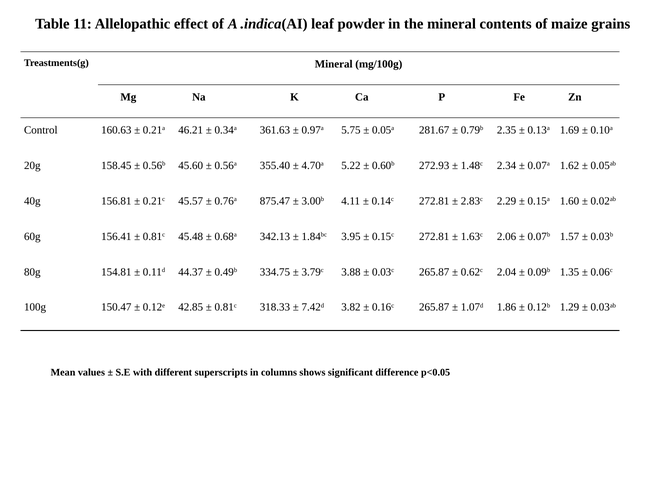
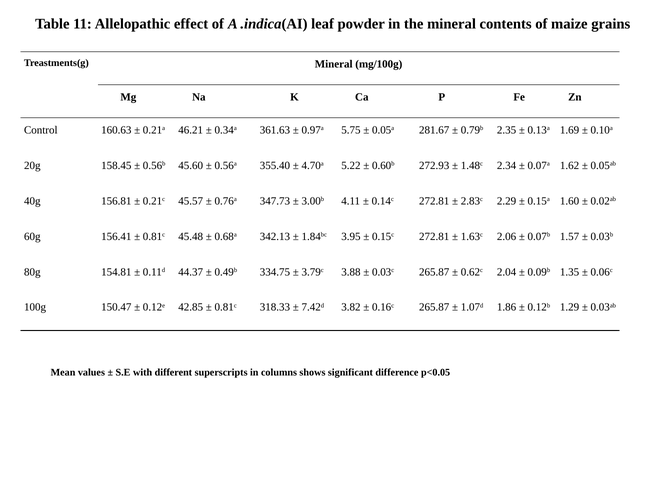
875.47: 875.47 -> 347.73
